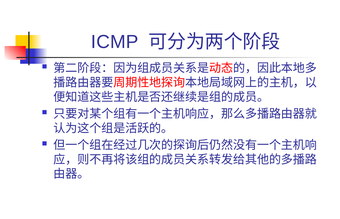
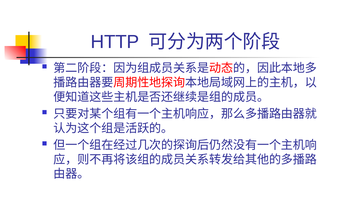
ICMP: ICMP -> HTTP
